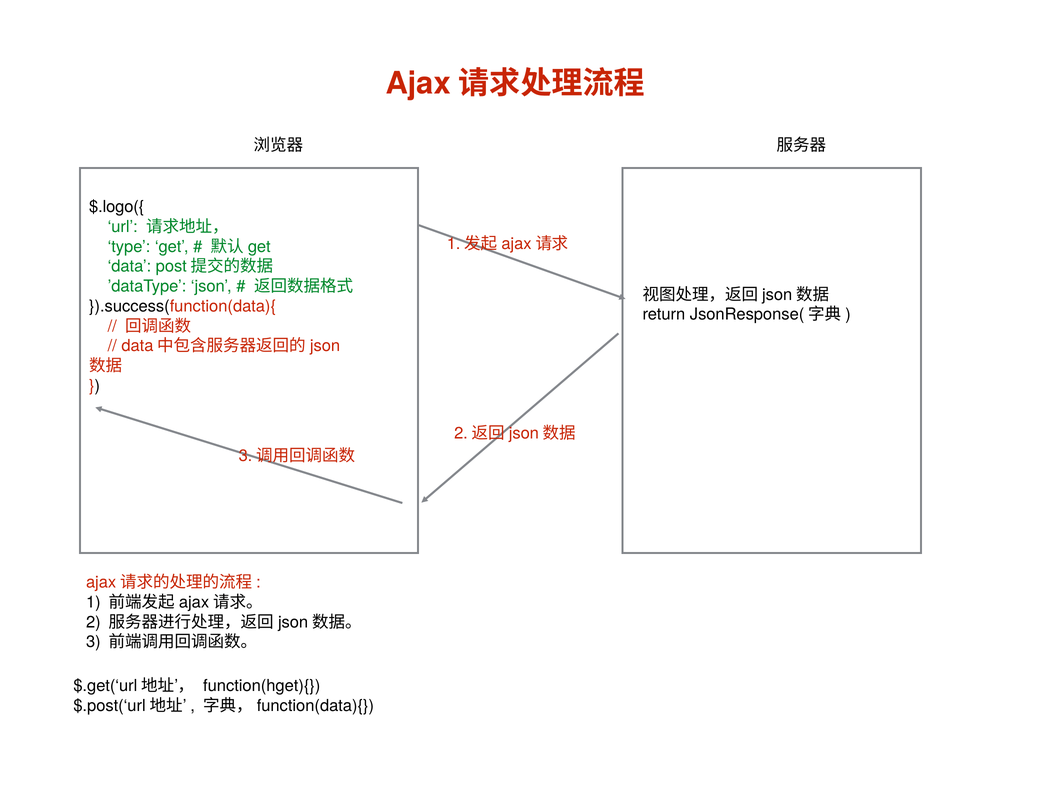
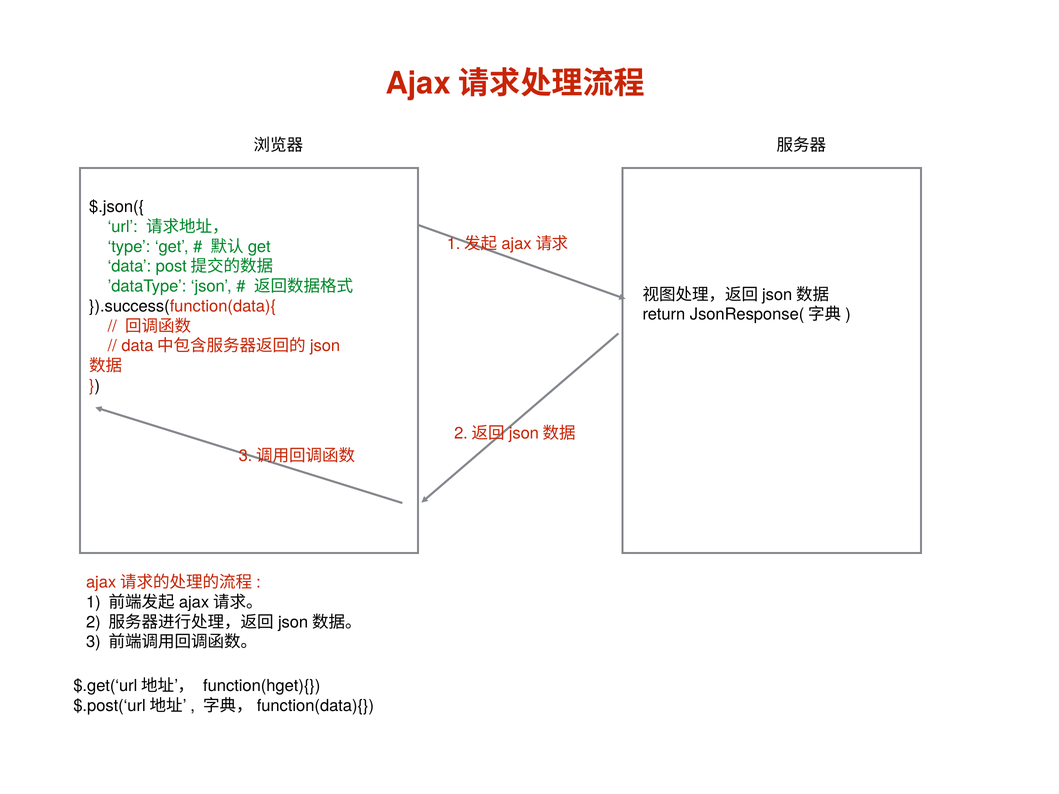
$.logo({: $.logo({ -> $.json({
